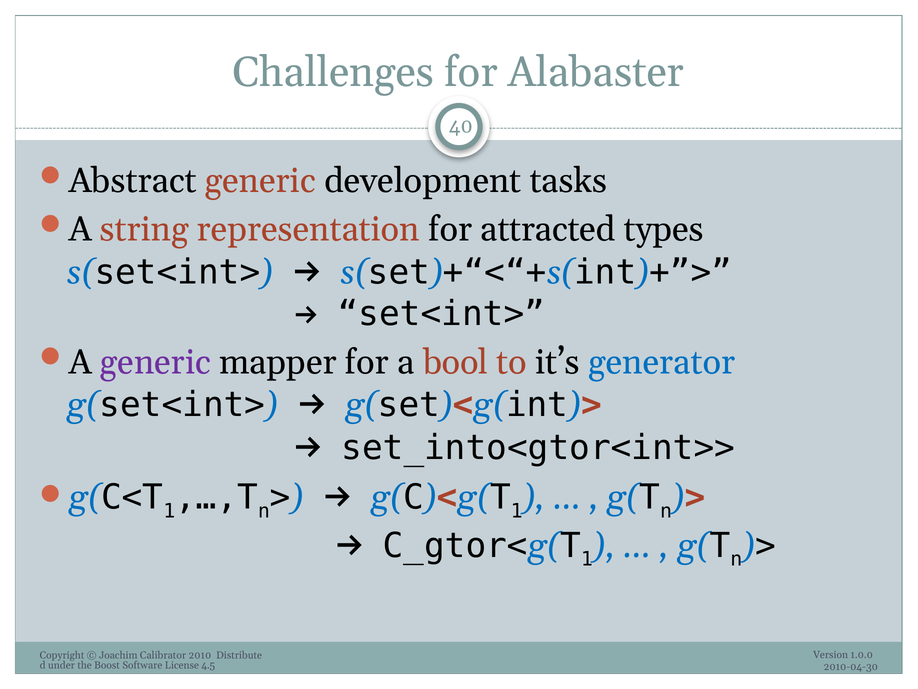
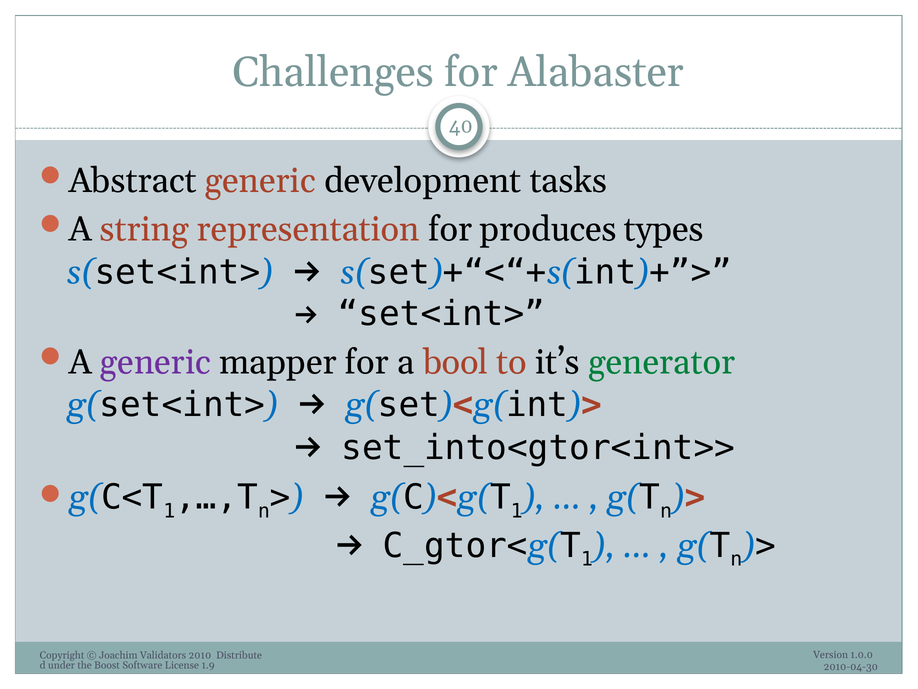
attracted: attracted -> produces
generator colour: blue -> green
Calibrator: Calibrator -> Validators
4.5: 4.5 -> 1.9
